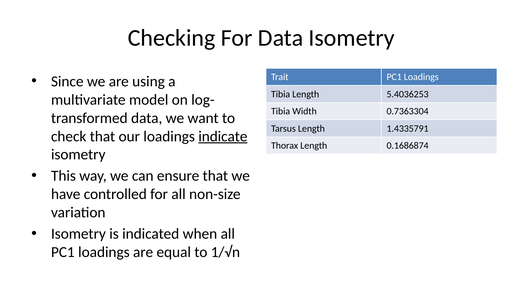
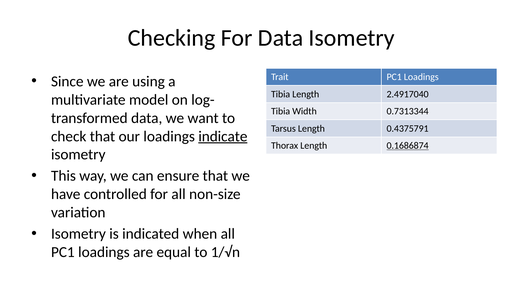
5.4036253: 5.4036253 -> 2.4917040
0.7363304: 0.7363304 -> 0.7313344
1.4335791: 1.4335791 -> 0.4375791
0.1686874 underline: none -> present
